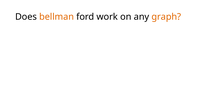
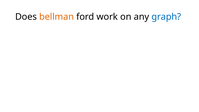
graph colour: orange -> blue
